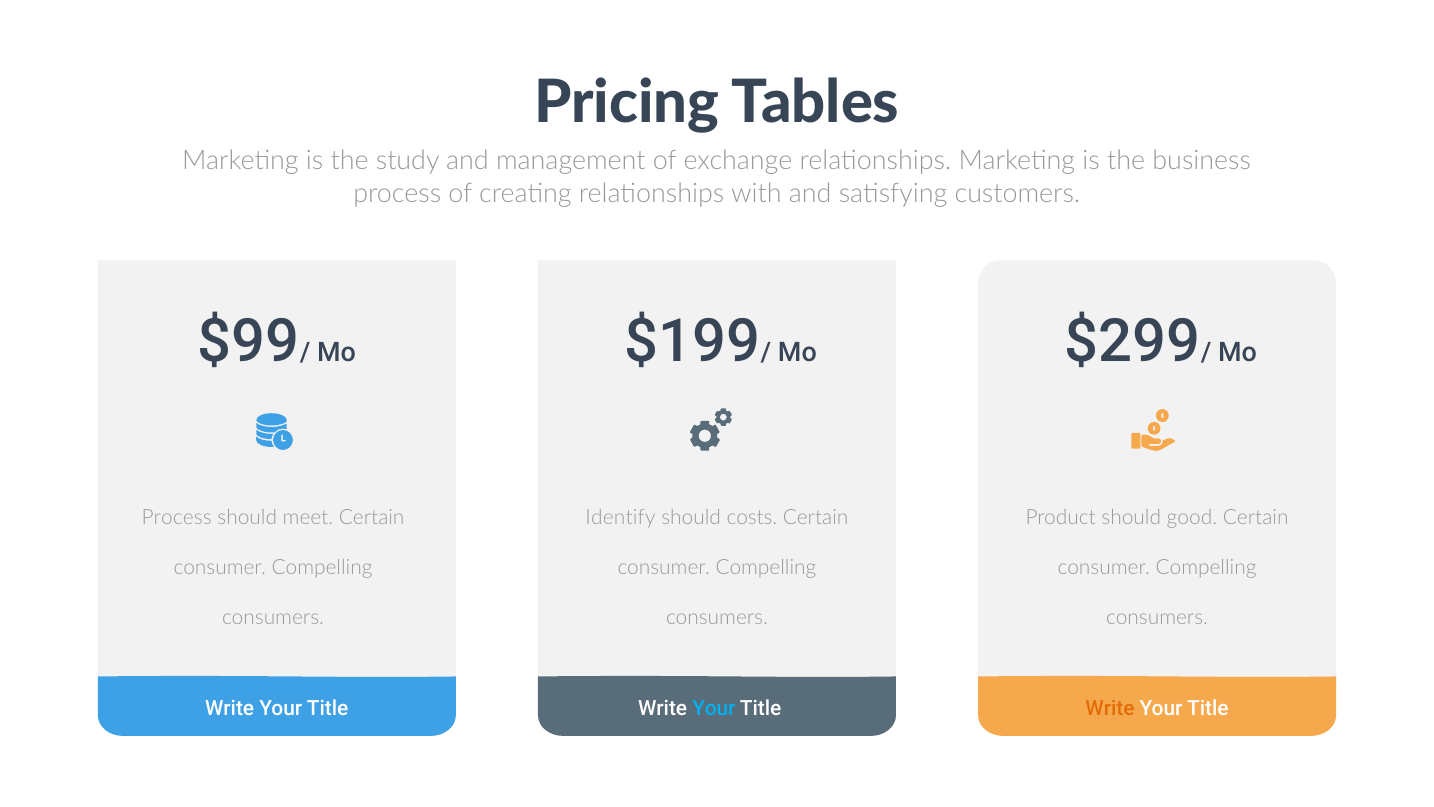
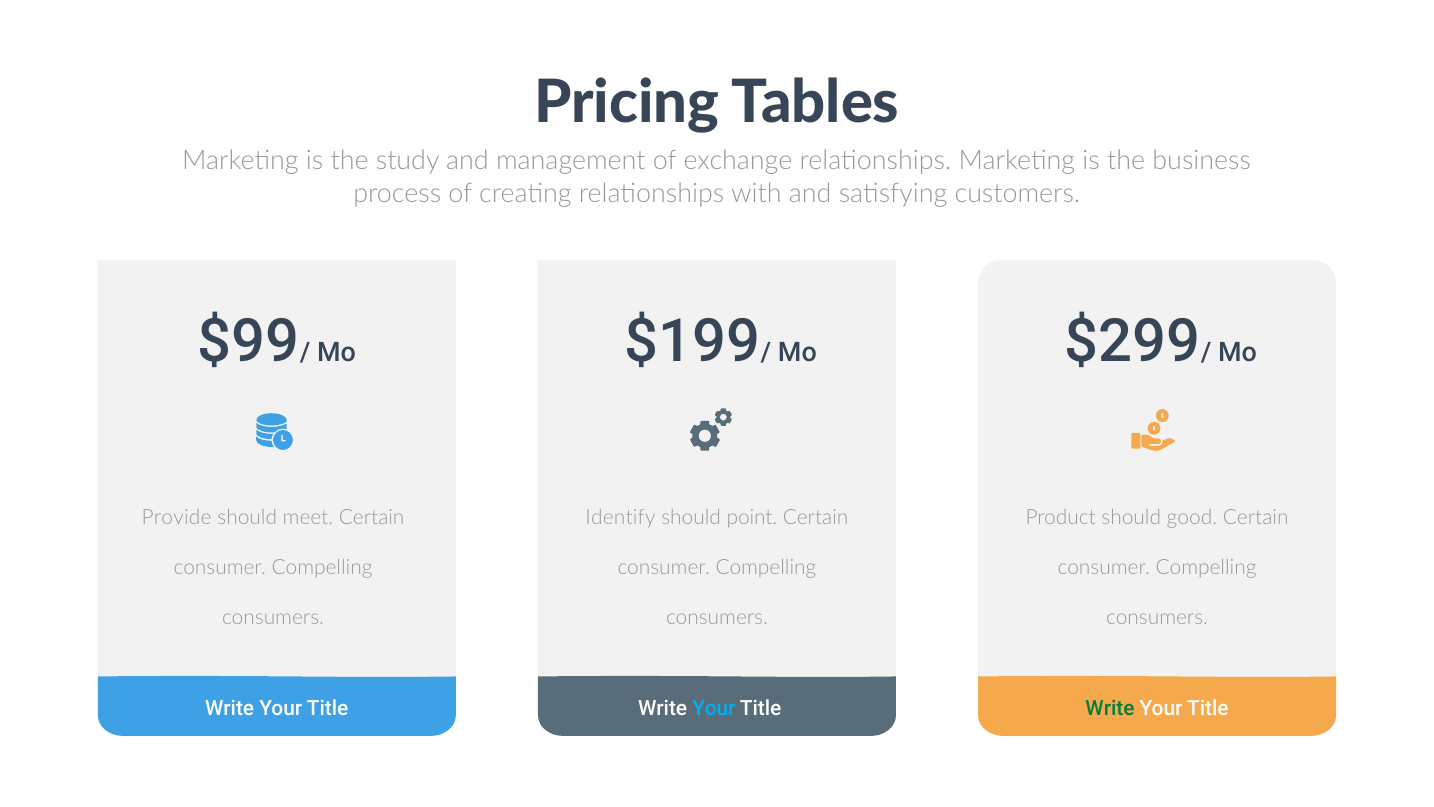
Process at (177, 517): Process -> Provide
costs: costs -> point
Write at (1110, 708) colour: orange -> green
